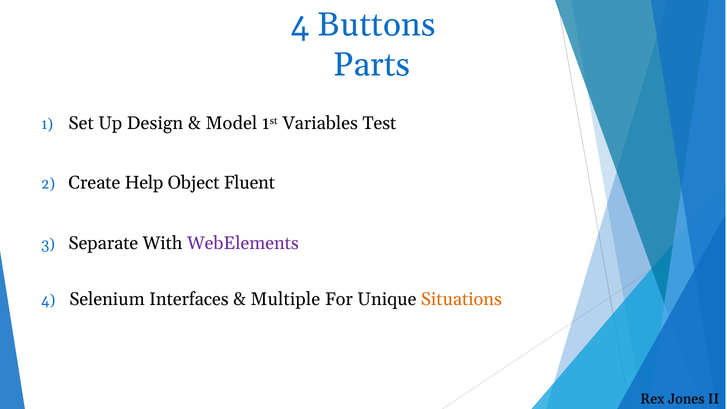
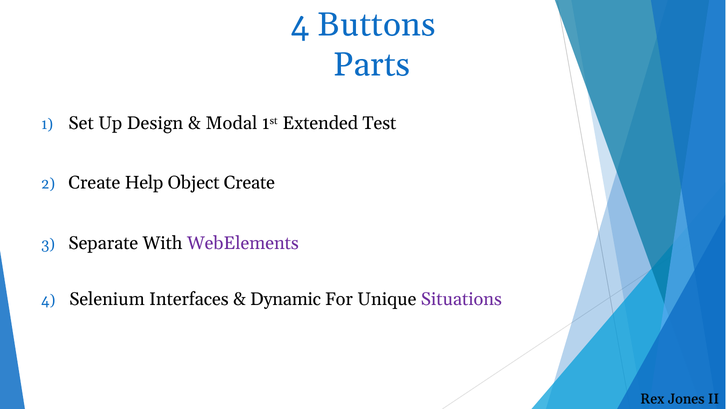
Model: Model -> Modal
Variables: Variables -> Extended
Object Fluent: Fluent -> Create
Multiple: Multiple -> Dynamic
Situations colour: orange -> purple
